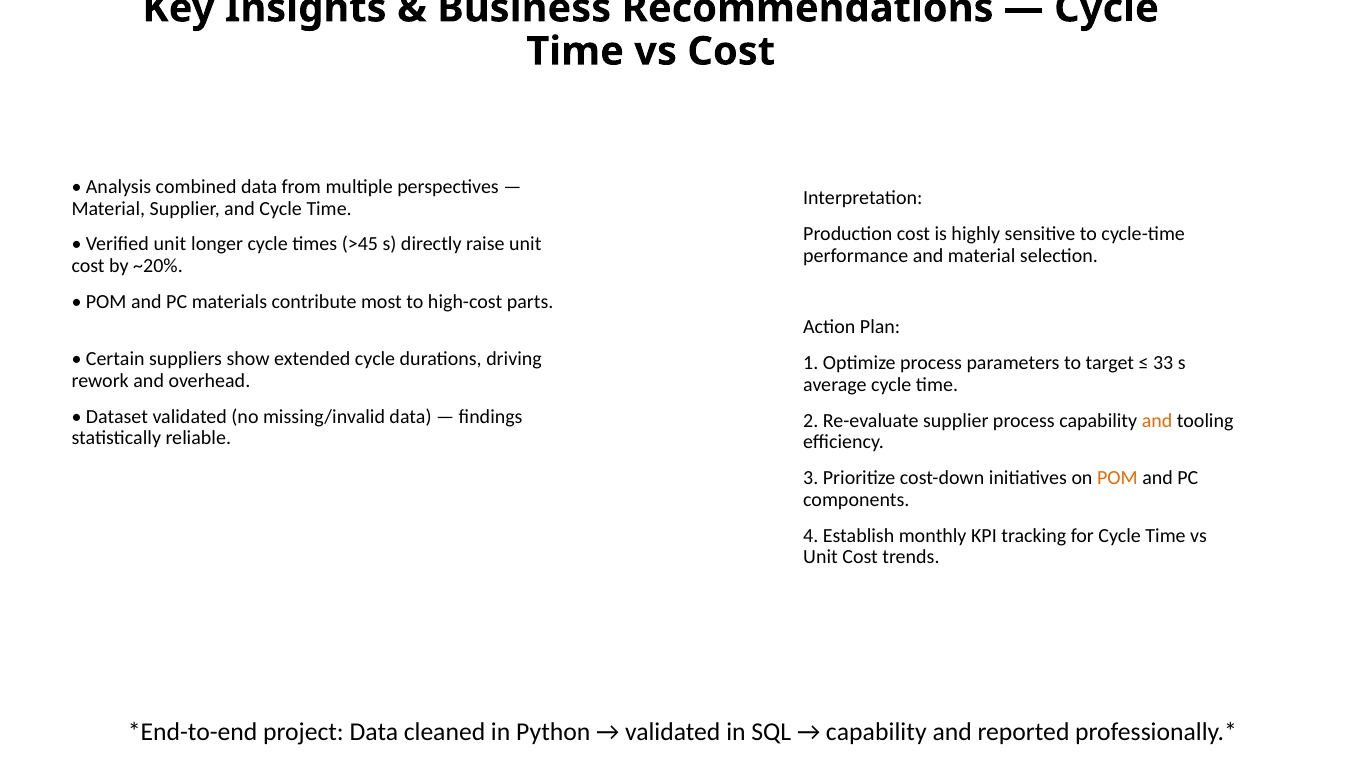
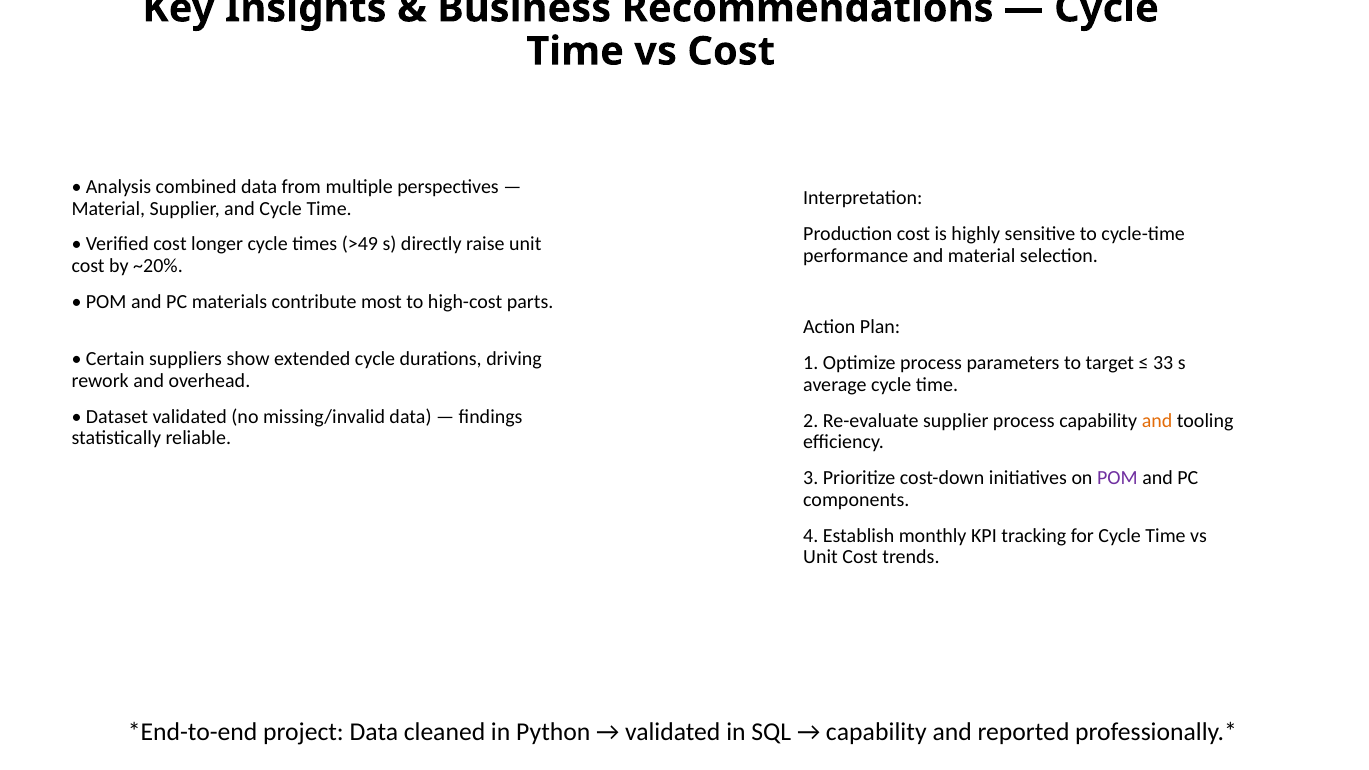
Verified unit: unit -> cost
>45: >45 -> >49
POM at (1117, 478) colour: orange -> purple
